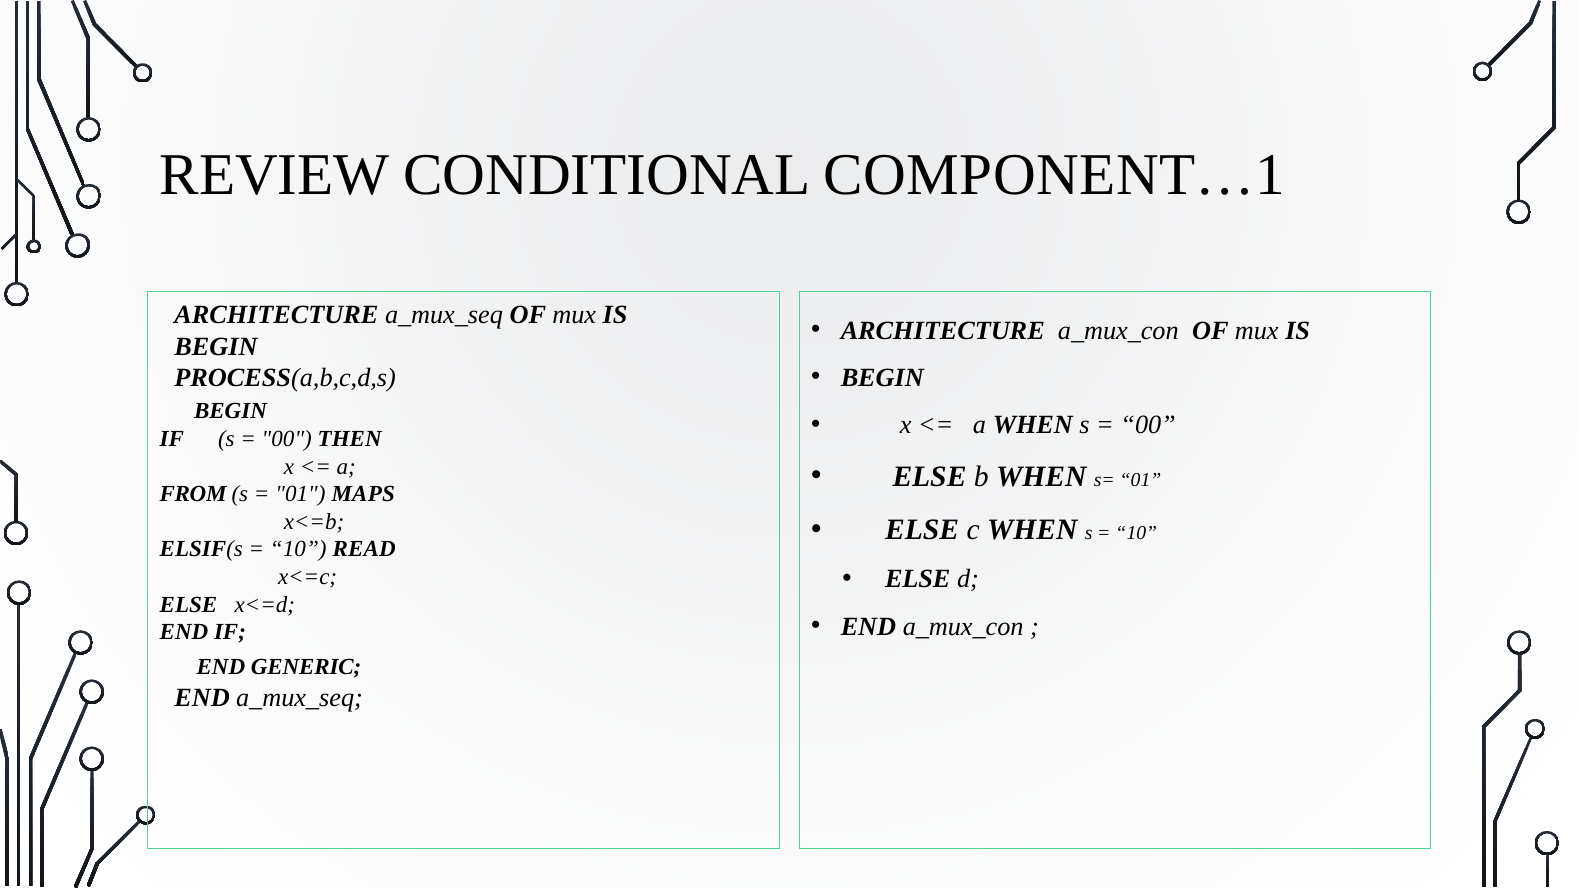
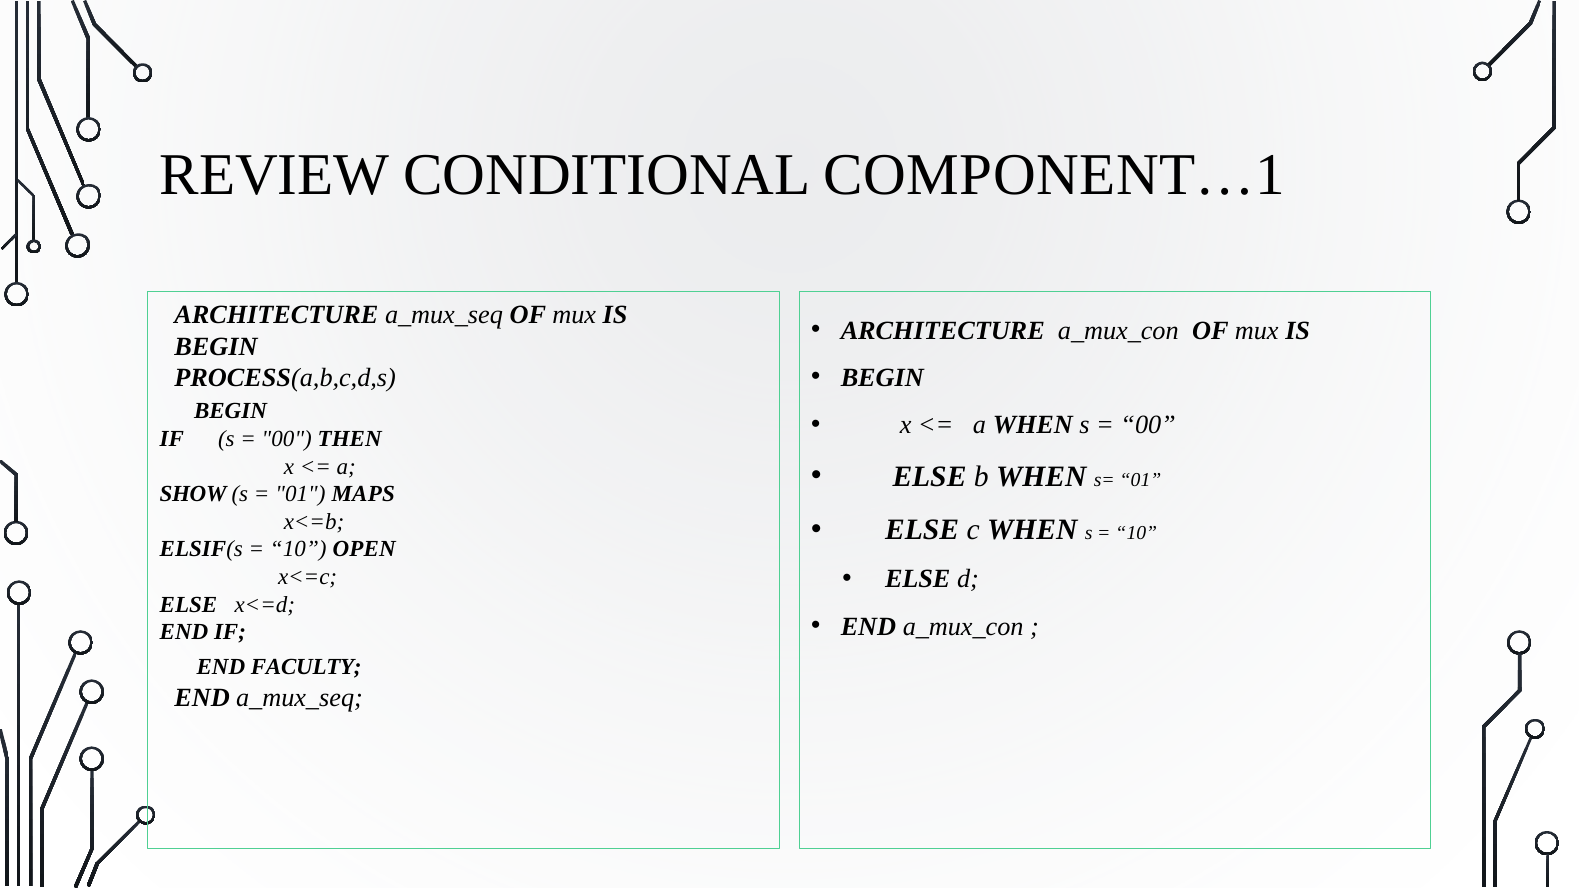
FROM: FROM -> SHOW
READ: READ -> OPEN
GENERIC: GENERIC -> FACULTY
